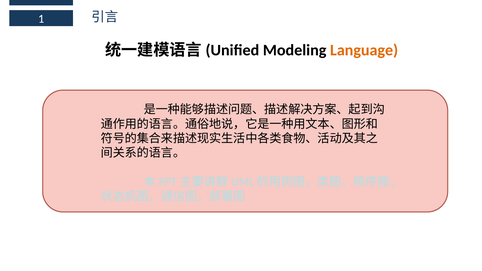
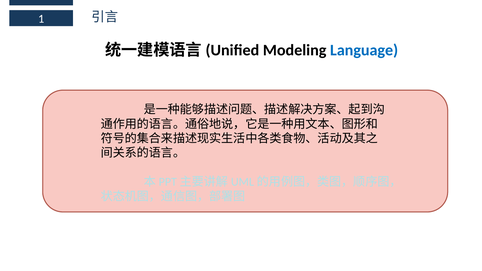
Language colour: orange -> blue
